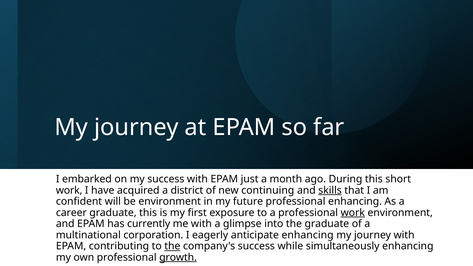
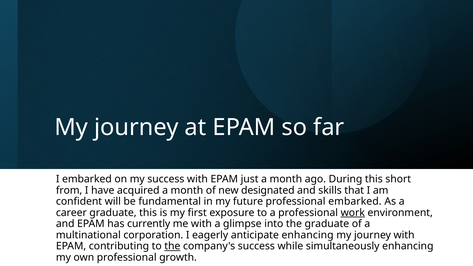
work at (69, 190): work -> from
acquired a district: district -> month
continuing: continuing -> designated
skills underline: present -> none
be environment: environment -> fundamental
professional enhancing: enhancing -> embarked
growth underline: present -> none
